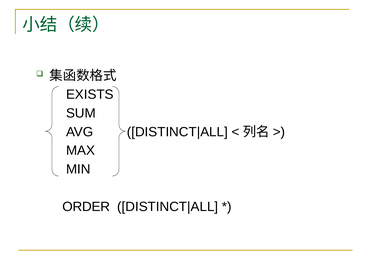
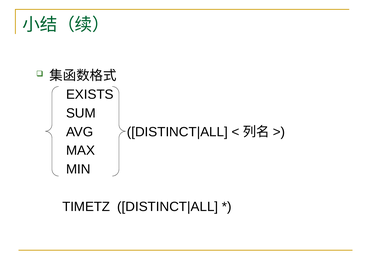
ORDER: ORDER -> TIMETZ
